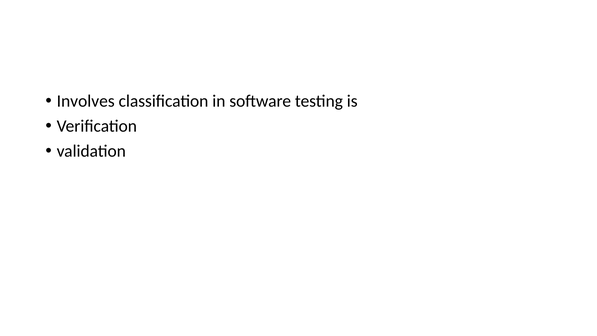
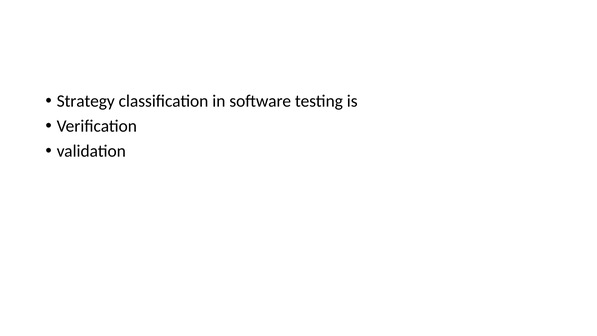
Involves: Involves -> Strategy
